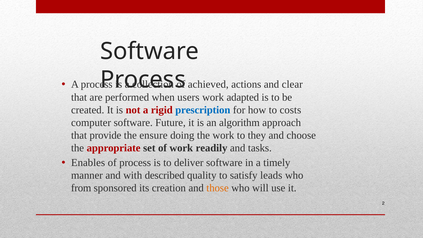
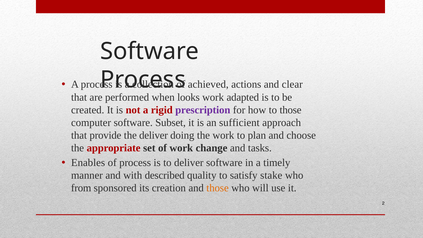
users: users -> looks
prescription colour: blue -> purple
to costs: costs -> those
Future: Future -> Subset
algorithm: algorithm -> sufficient
the ensure: ensure -> deliver
they: they -> plan
readily: readily -> change
leads: leads -> stake
